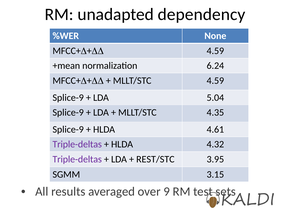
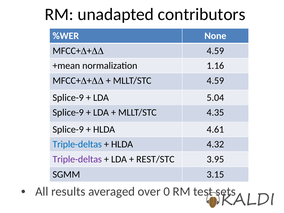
dependency: dependency -> contributors
6.24: 6.24 -> 1.16
Triple-deltas at (77, 144) colour: purple -> blue
9: 9 -> 0
